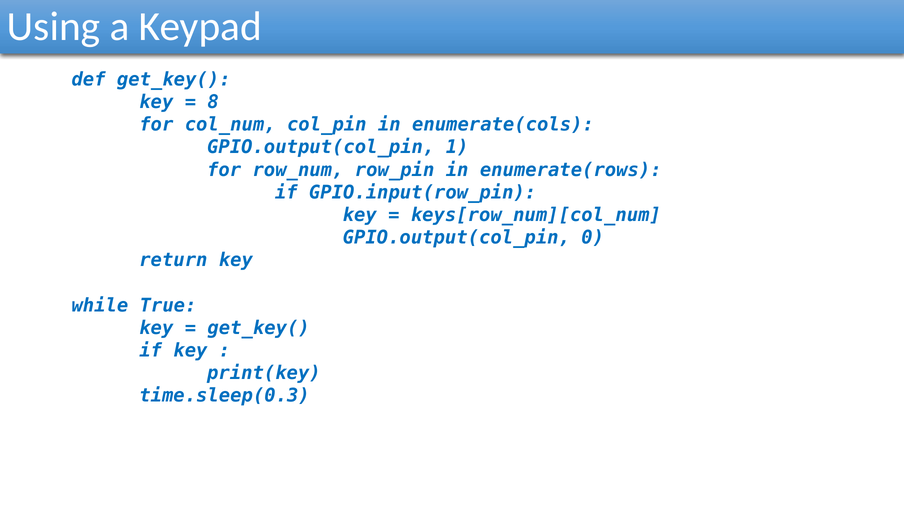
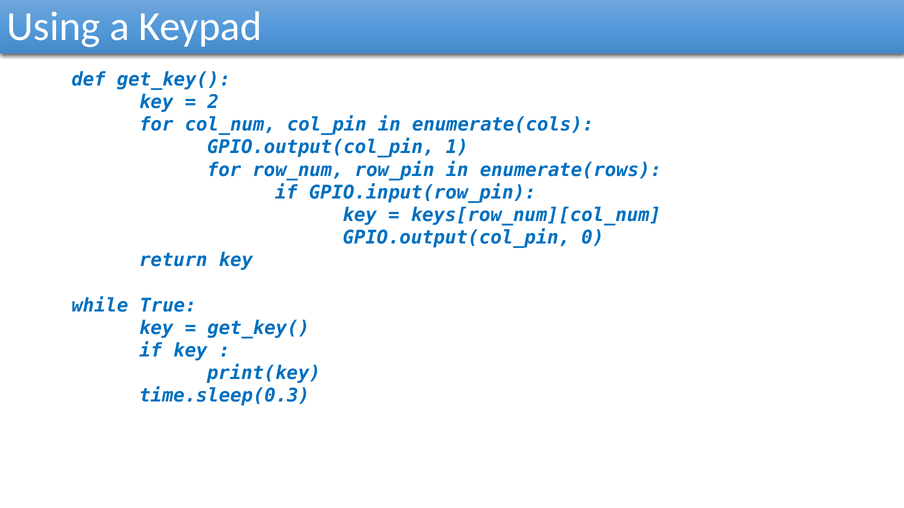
8: 8 -> 2
